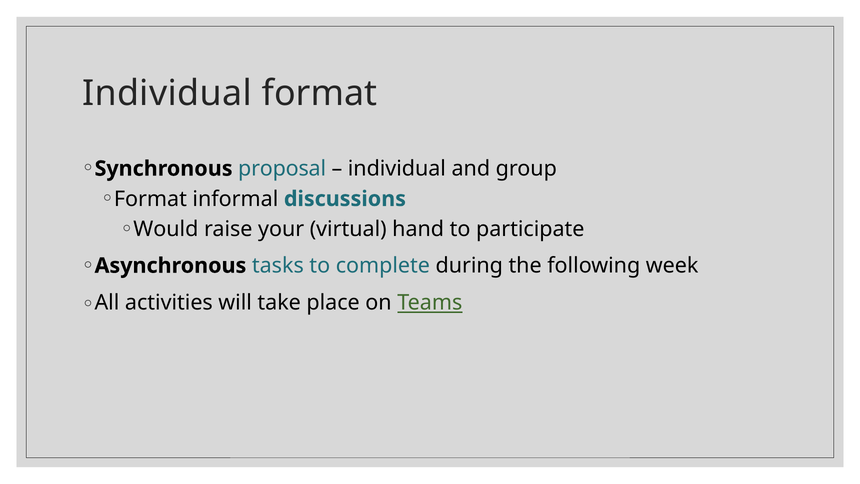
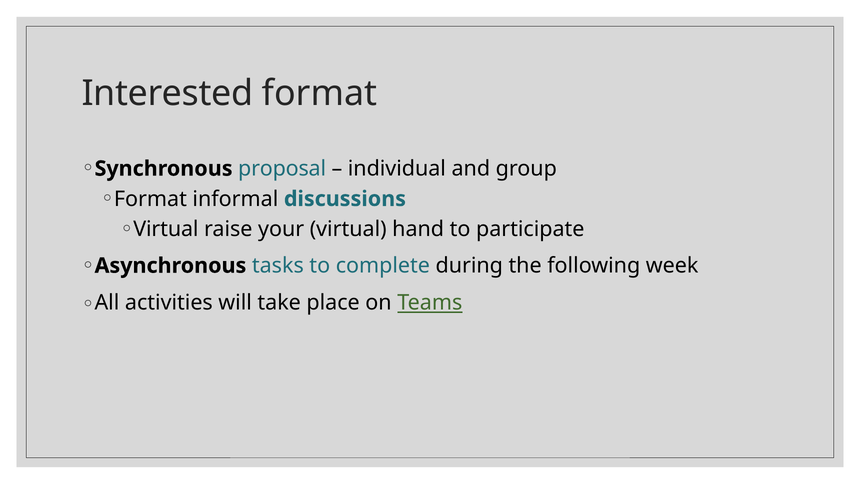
Individual at (167, 93): Individual -> Interested
Would at (166, 229): Would -> Virtual
